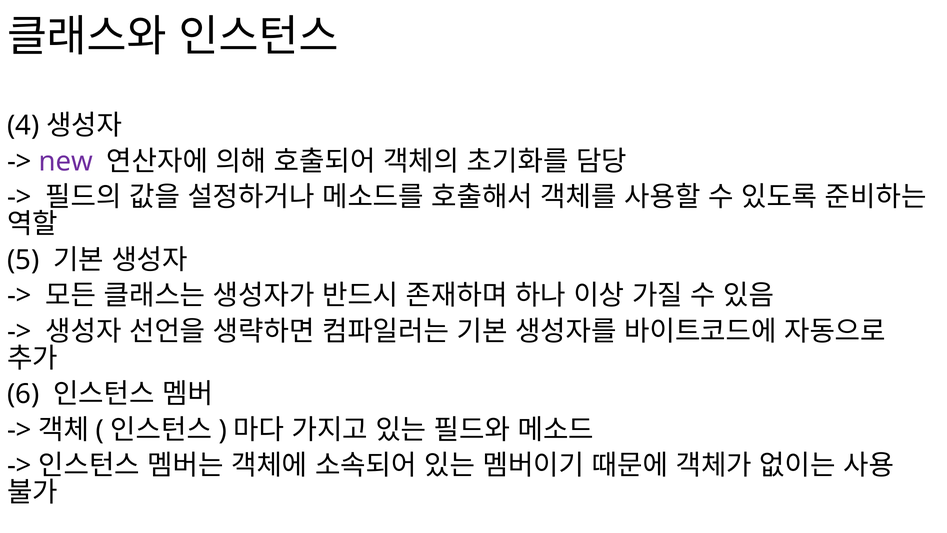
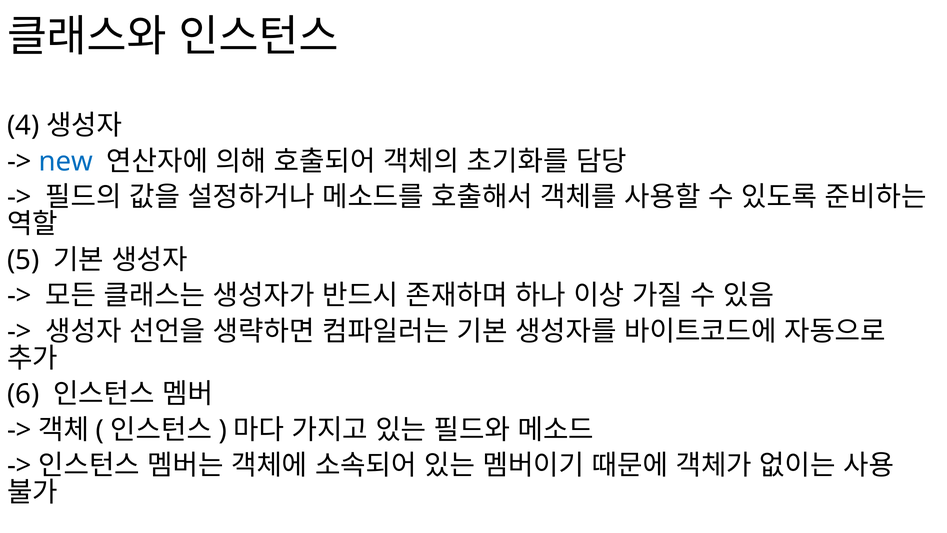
new colour: purple -> blue
